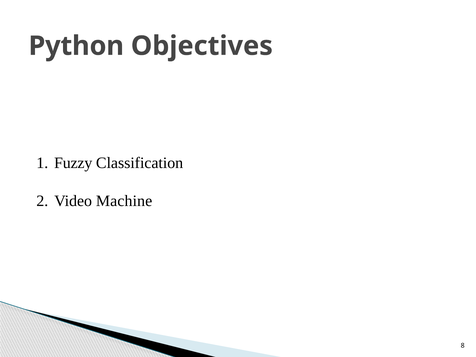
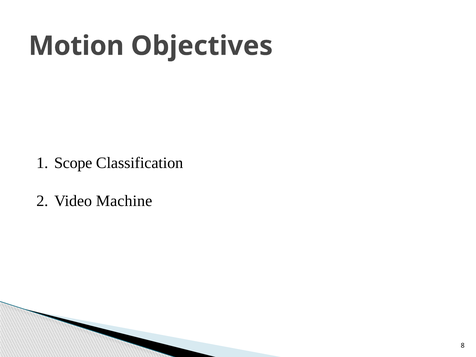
Python: Python -> Motion
Fuzzy: Fuzzy -> Scope
